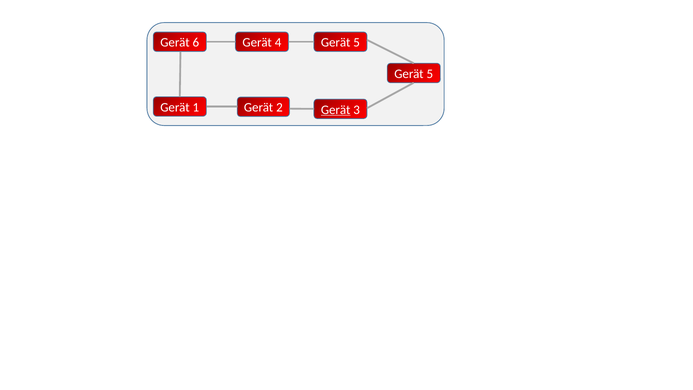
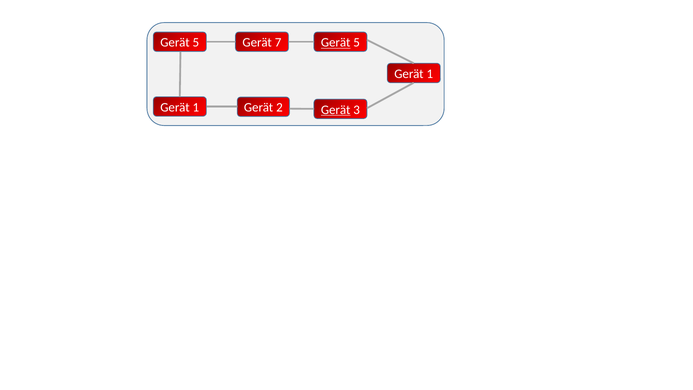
6 at (196, 43): 6 -> 5
4: 4 -> 7
Gerät at (336, 43) underline: none -> present
5 at (430, 74): 5 -> 1
